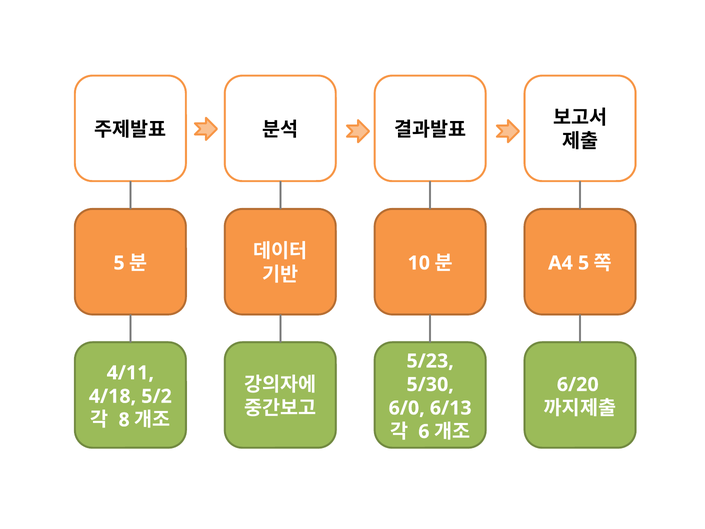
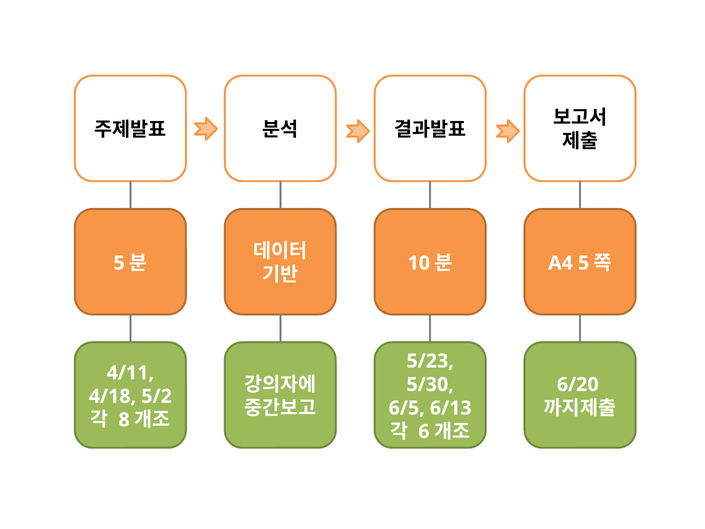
6/0: 6/0 -> 6/5
